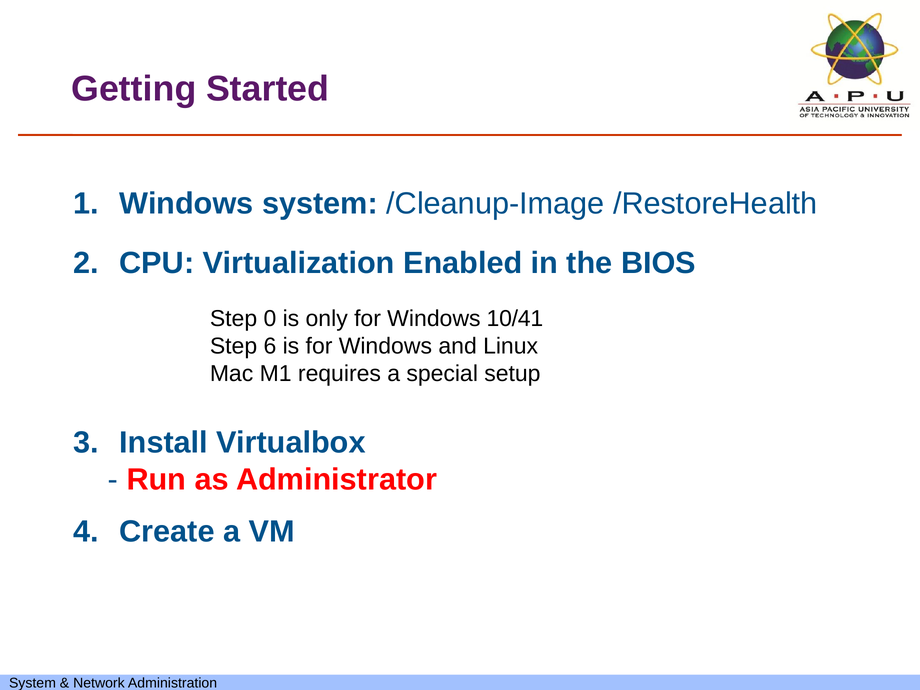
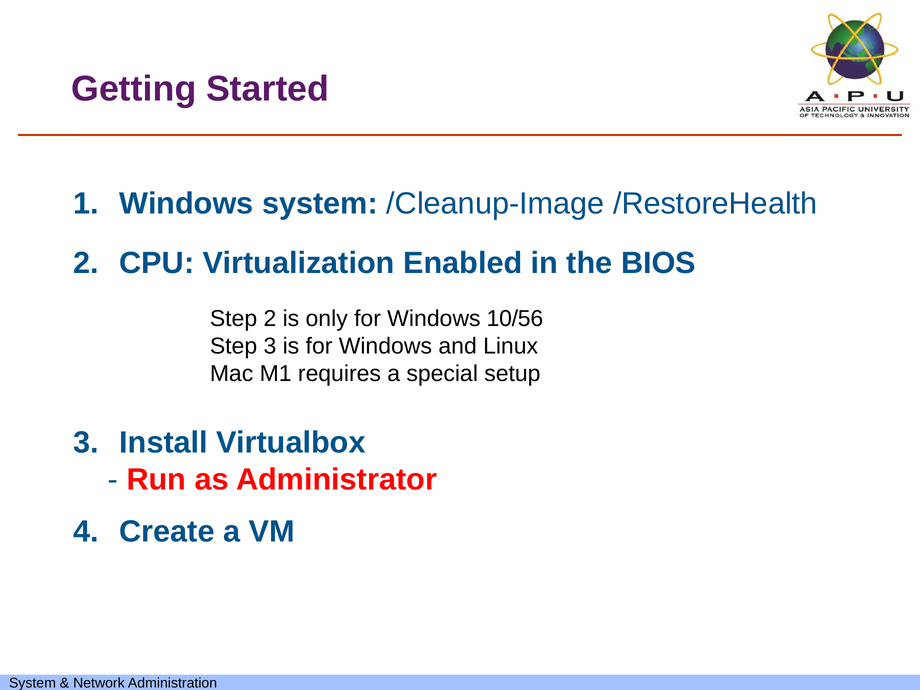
Step 0: 0 -> 2
10/41: 10/41 -> 10/56
Step 6: 6 -> 3
